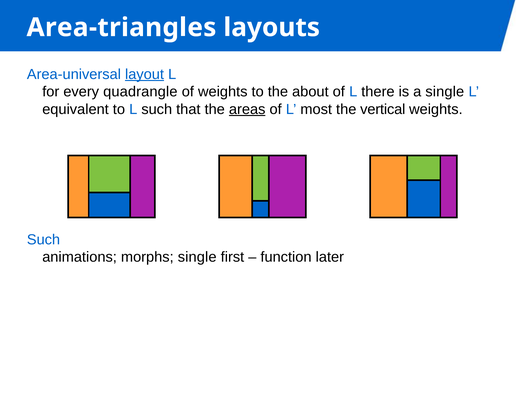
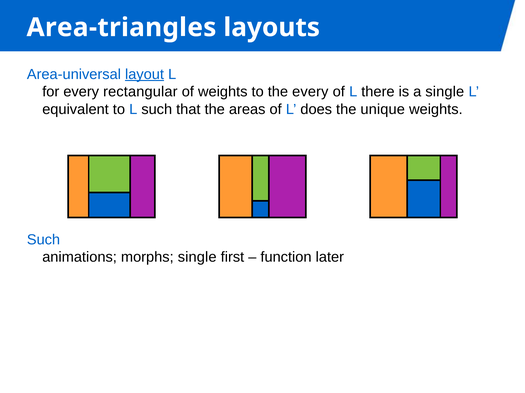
quadrangle: quadrangle -> rectangular
the about: about -> every
areas underline: present -> none
most: most -> does
vertical: vertical -> unique
